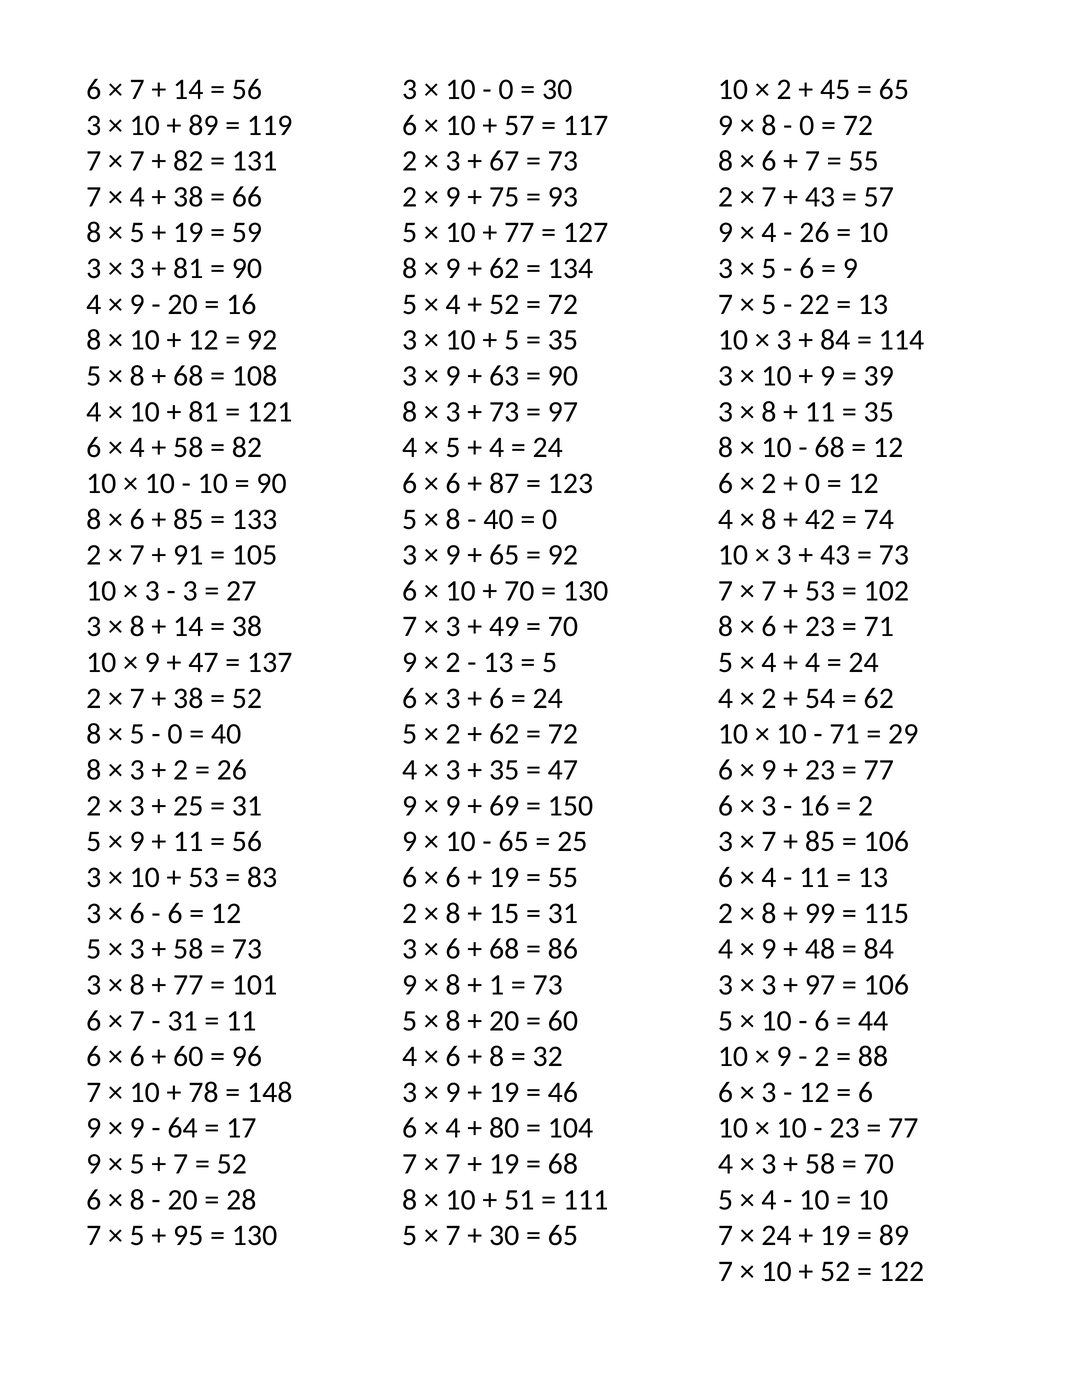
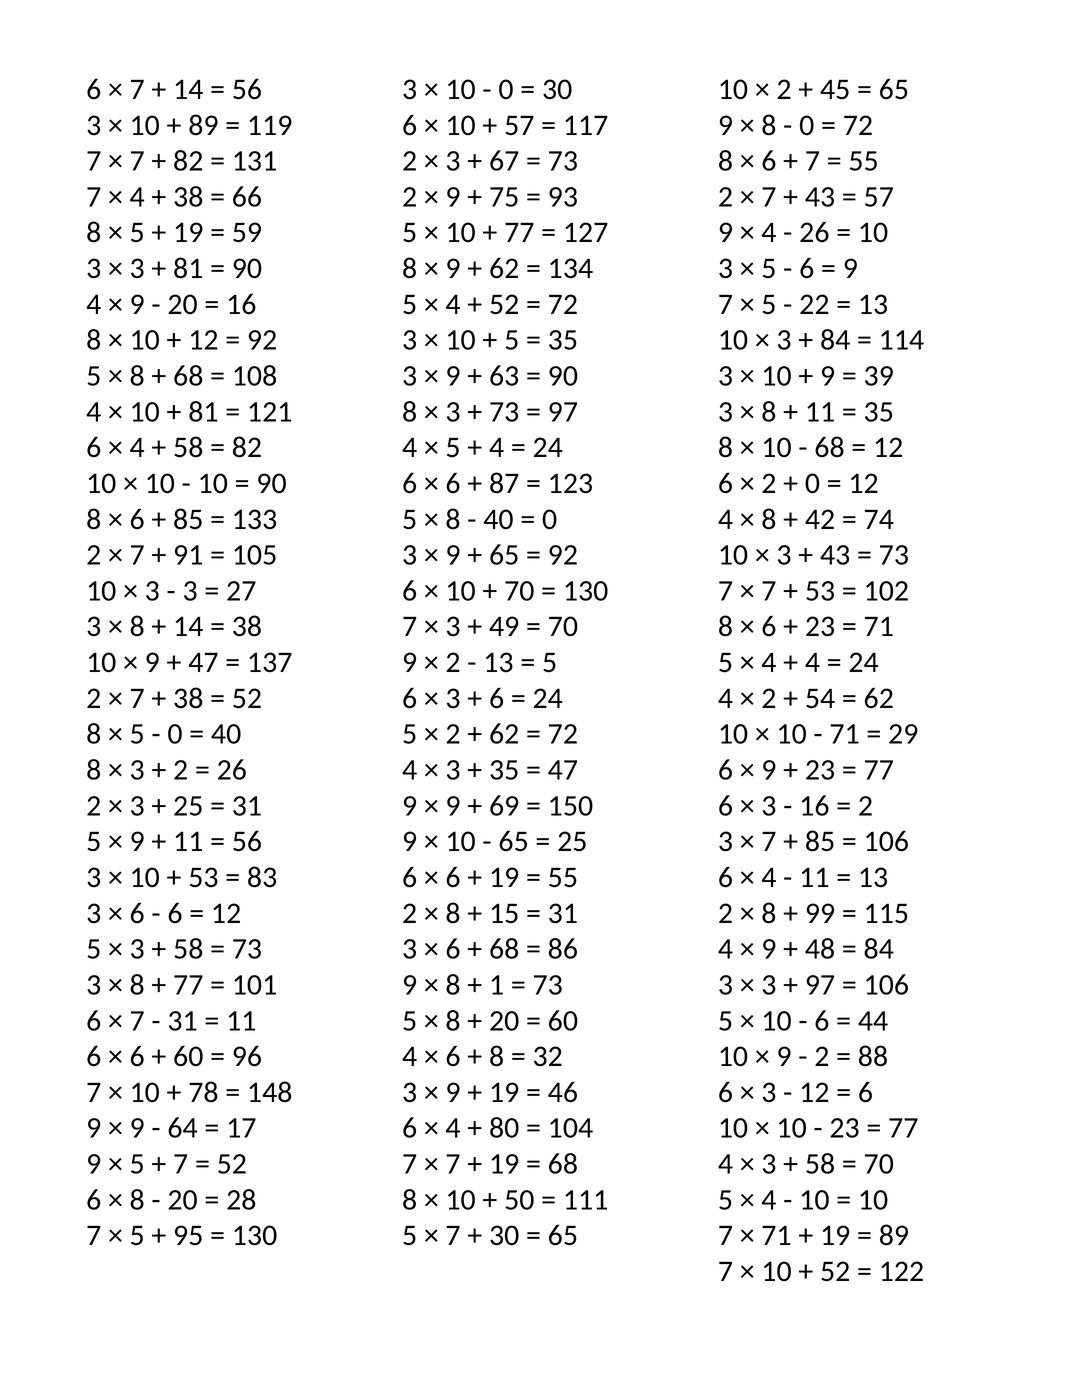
51: 51 -> 50
24 at (776, 1235): 24 -> 71
